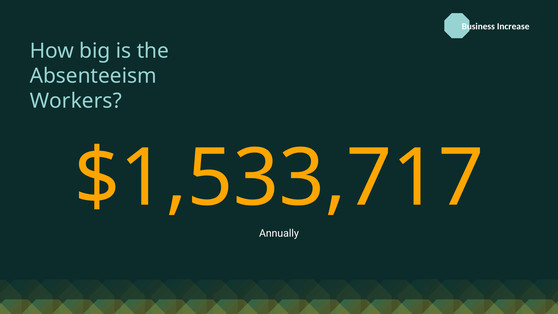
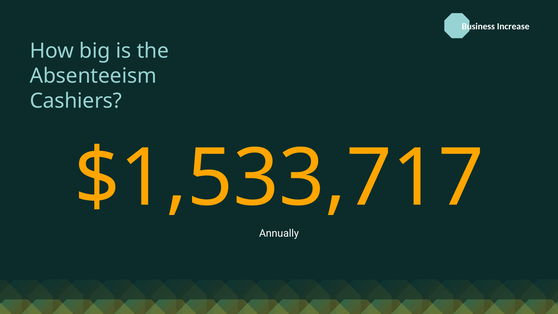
Workers: Workers -> Cashiers
